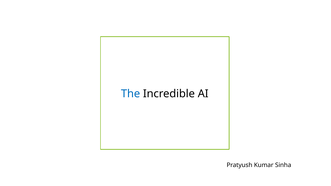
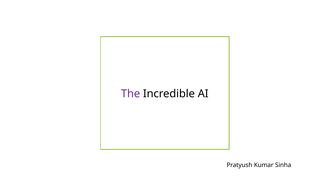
The colour: blue -> purple
